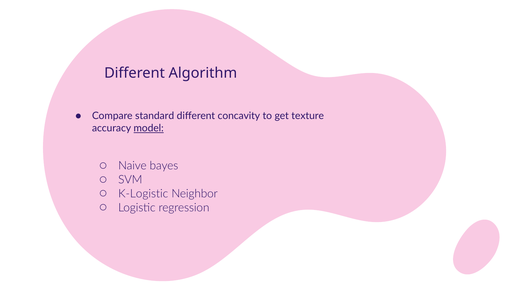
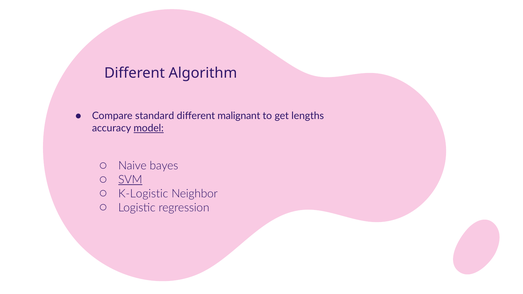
concavity: concavity -> malignant
texture: texture -> lengths
SVM underline: none -> present
